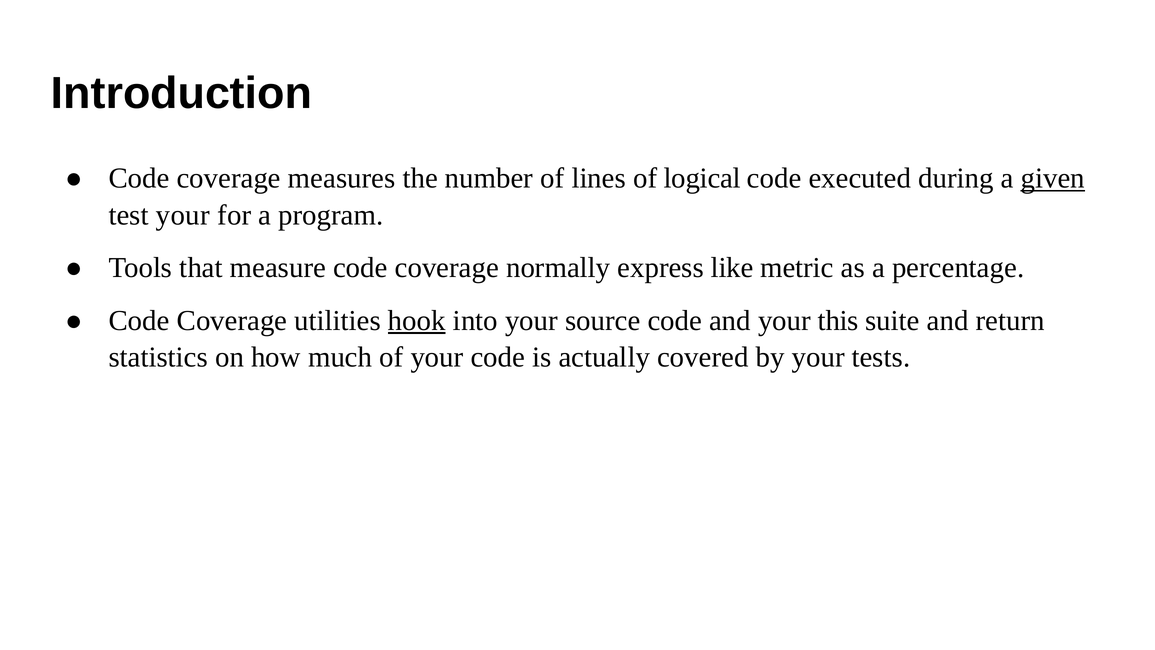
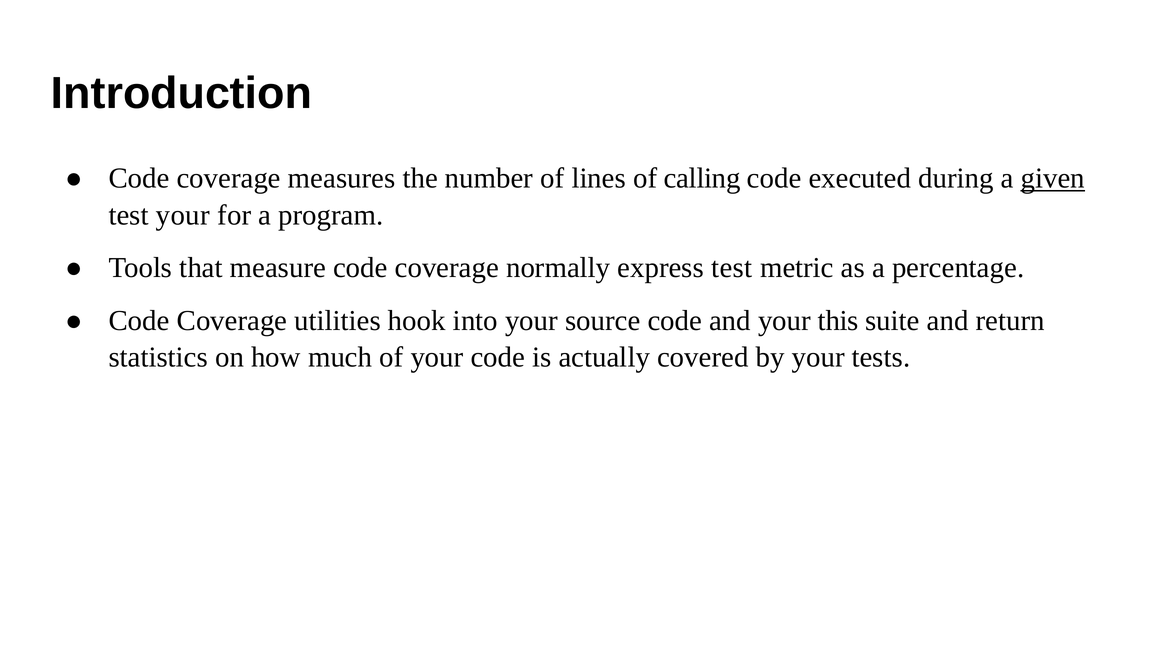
logical: logical -> calling
express like: like -> test
hook underline: present -> none
